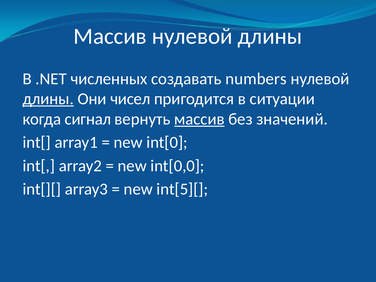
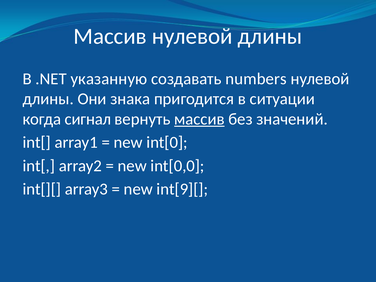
численных: численных -> указанную
длины at (48, 99) underline: present -> none
чисел: чисел -> знака
int[5][: int[5][ -> int[9][
